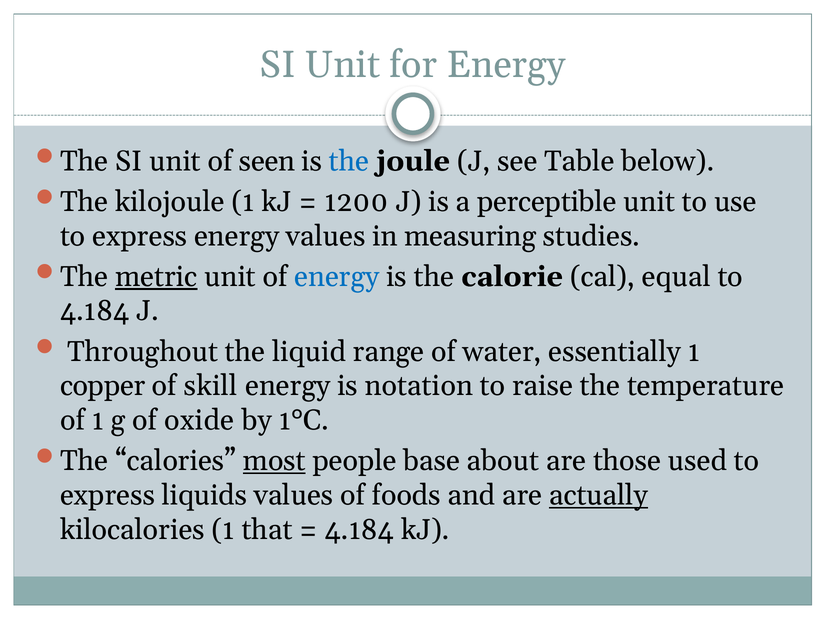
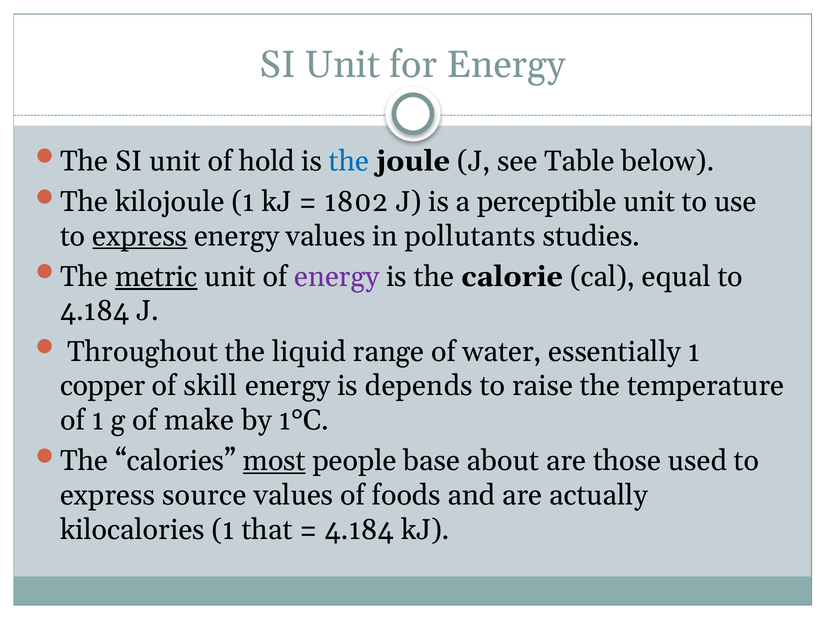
seen: seen -> hold
1200: 1200 -> 1802
express at (140, 236) underline: none -> present
measuring: measuring -> pollutants
energy at (337, 277) colour: blue -> purple
notation: notation -> depends
oxide: oxide -> make
liquids: liquids -> source
actually underline: present -> none
